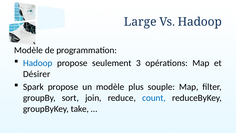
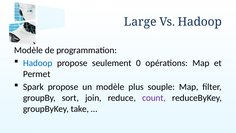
3: 3 -> 0
Désirer: Désirer -> Permet
count colour: blue -> purple
